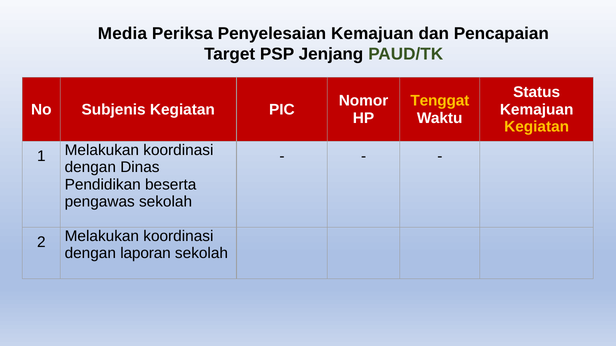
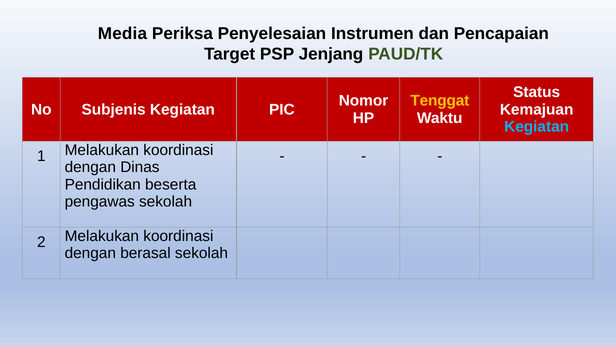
Penyelesaian Kemajuan: Kemajuan -> Instrumen
Kegiatan at (537, 127) colour: yellow -> light blue
laporan: laporan -> berasal
